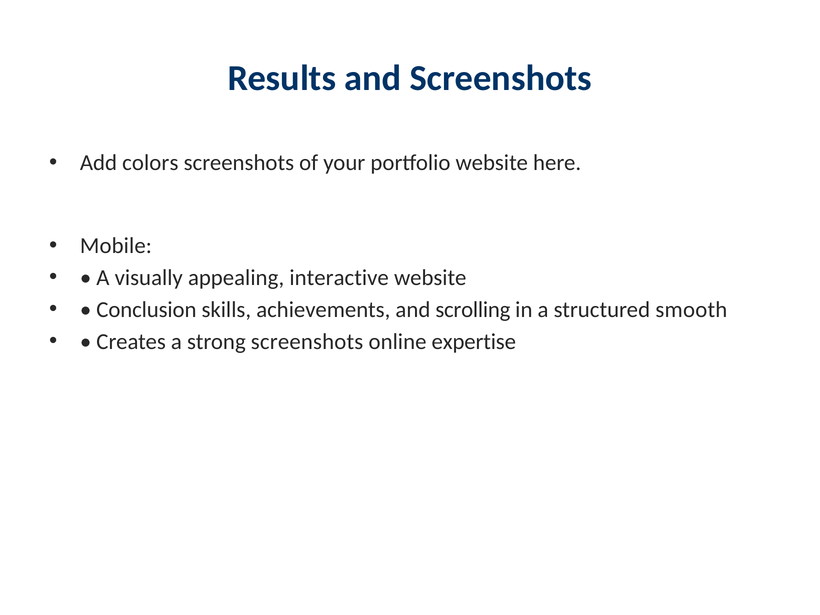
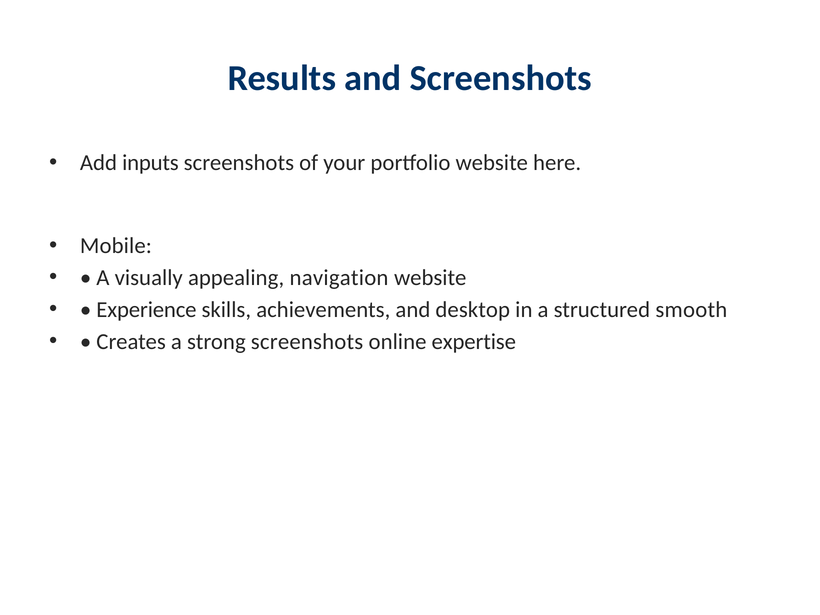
colors: colors -> inputs
interactive: interactive -> navigation
Conclusion: Conclusion -> Experience
scrolling: scrolling -> desktop
